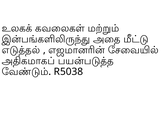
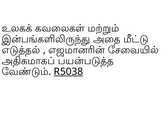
R5038 underline: none -> present
